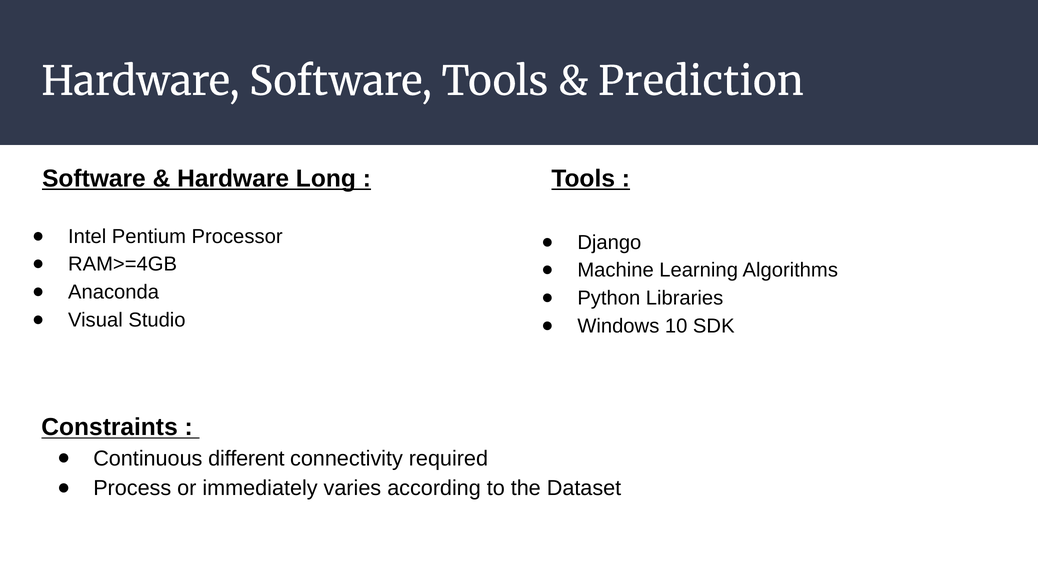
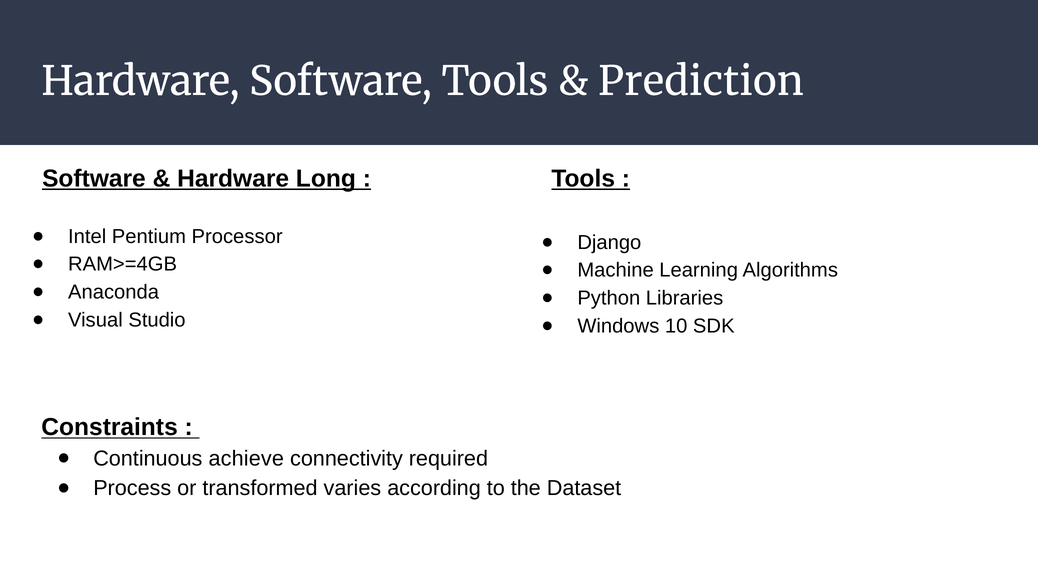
different: different -> achieve
immediately: immediately -> transformed
